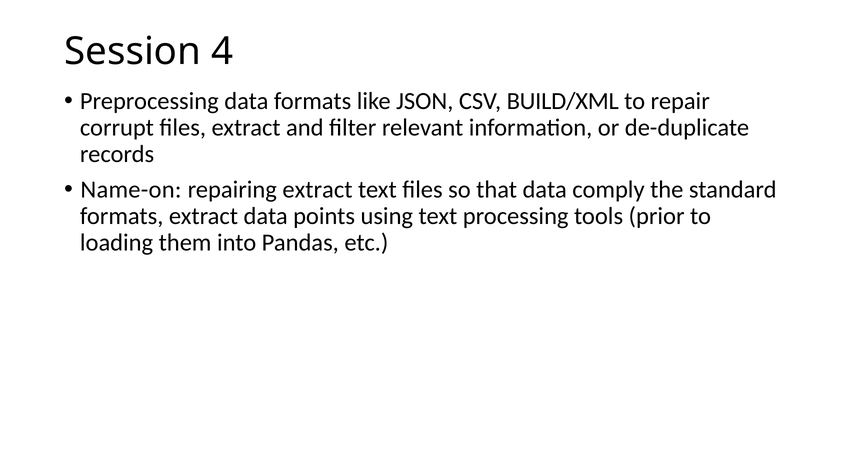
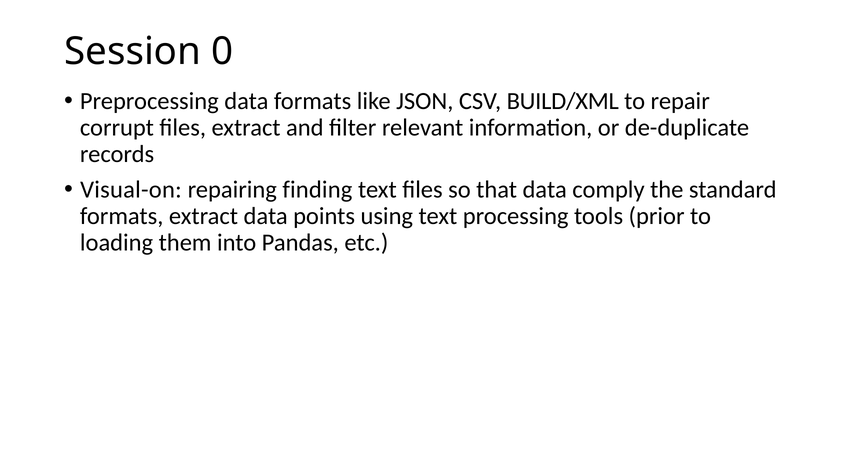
4: 4 -> 0
Name-on: Name-on -> Visual-on
repairing extract: extract -> finding
